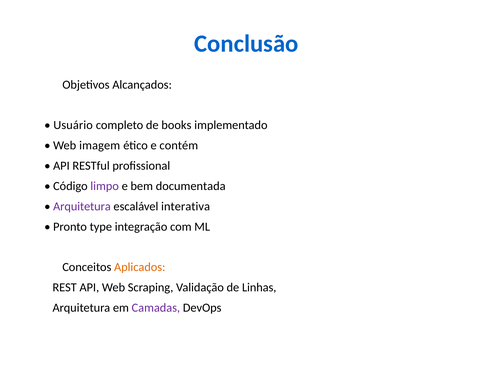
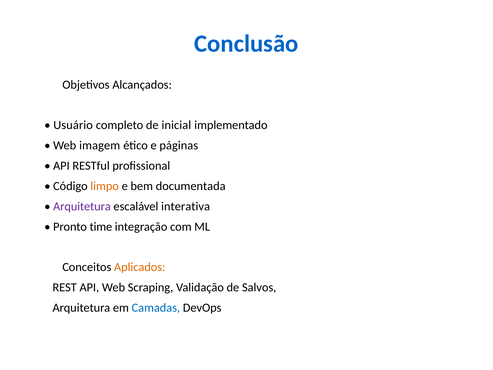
books: books -> inicial
contém: contém -> páginas
limpo colour: purple -> orange
type: type -> time
Linhas: Linhas -> Salvos
Camadas colour: purple -> blue
